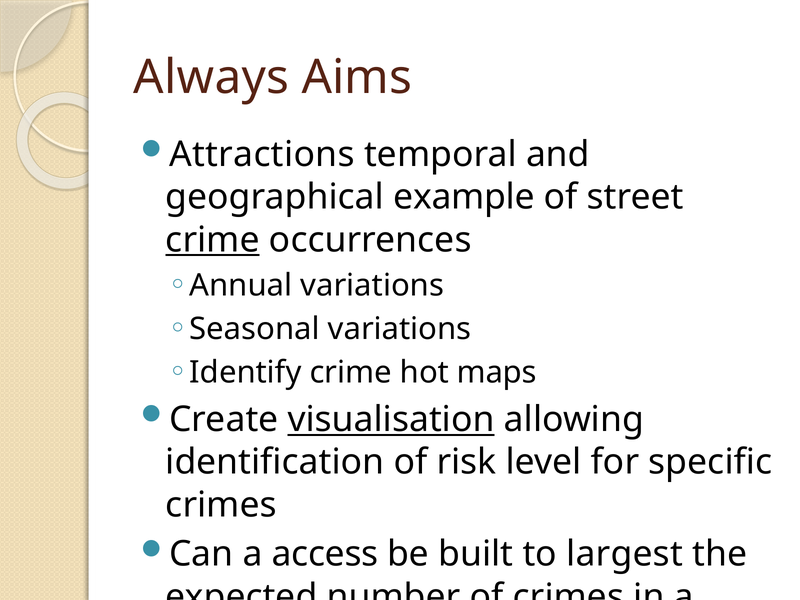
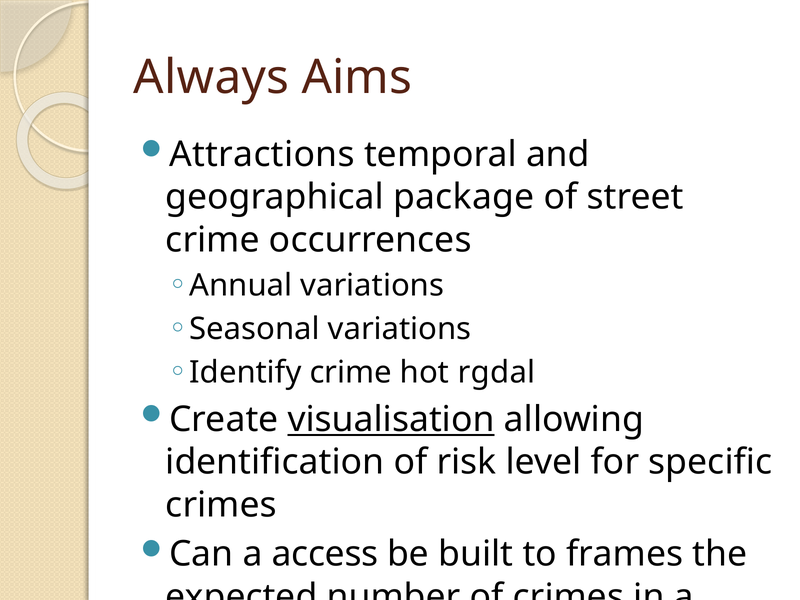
example: example -> package
crime at (213, 240) underline: present -> none
maps: maps -> rgdal
largest: largest -> frames
